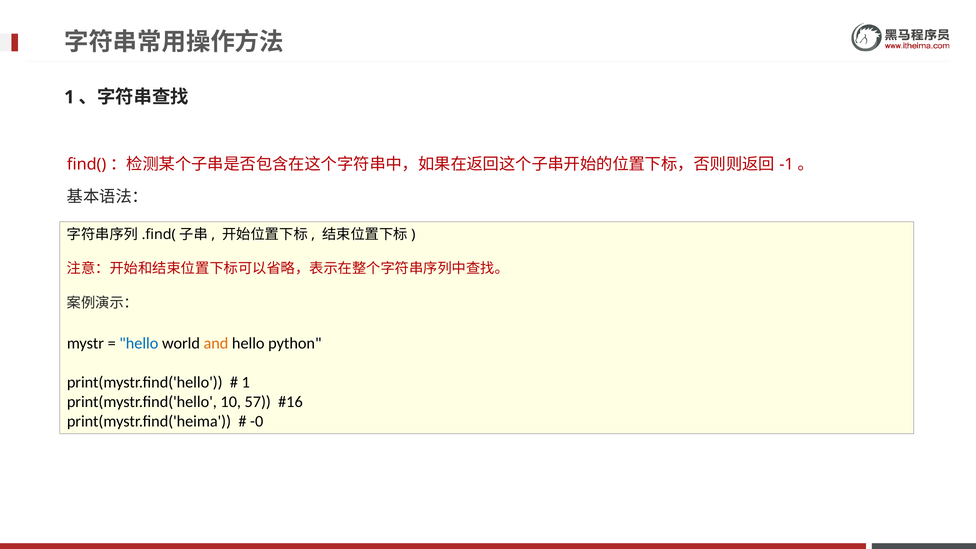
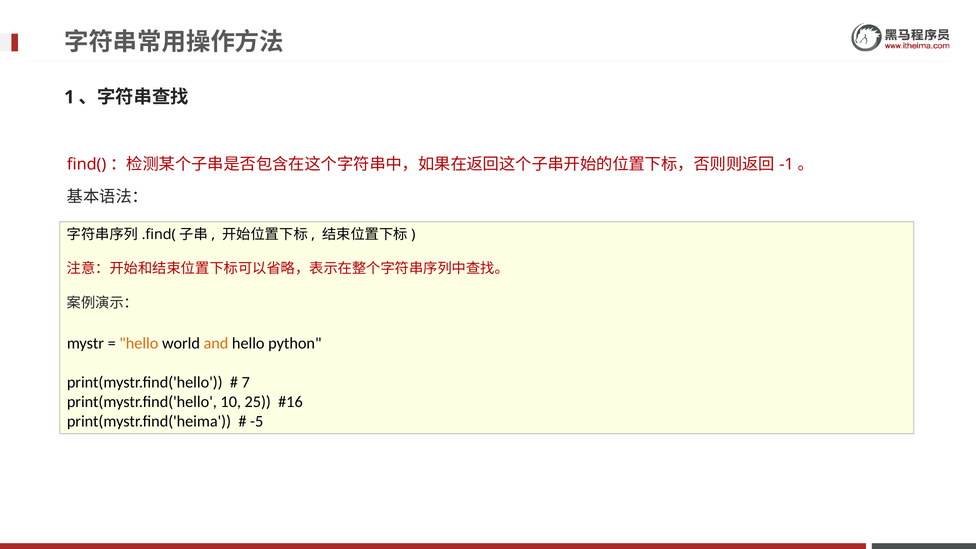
hello at (139, 343) colour: blue -> orange
1 at (246, 382): 1 -> 7
57: 57 -> 25
-0: -0 -> -5
